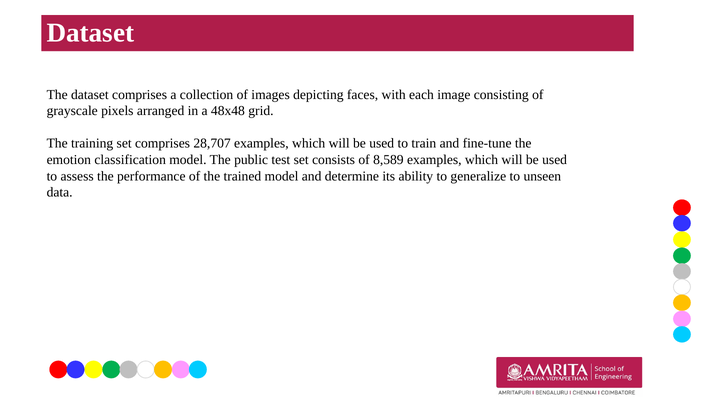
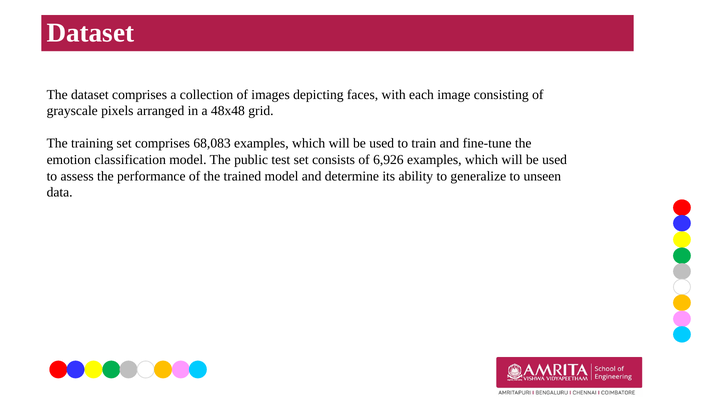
28,707: 28,707 -> 68,083
8,589: 8,589 -> 6,926
